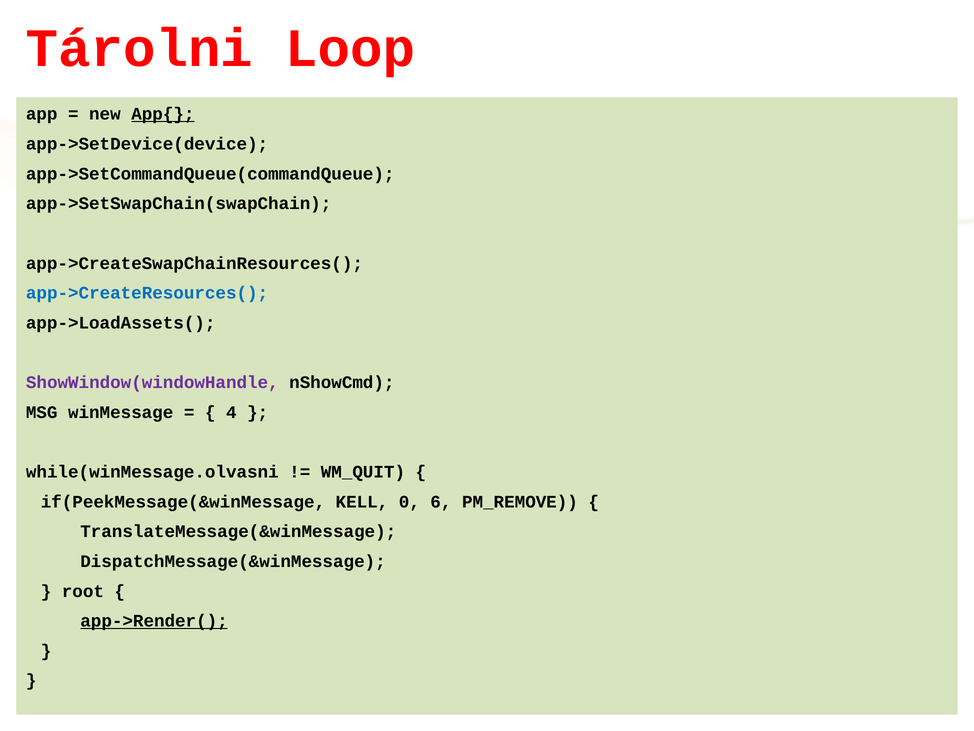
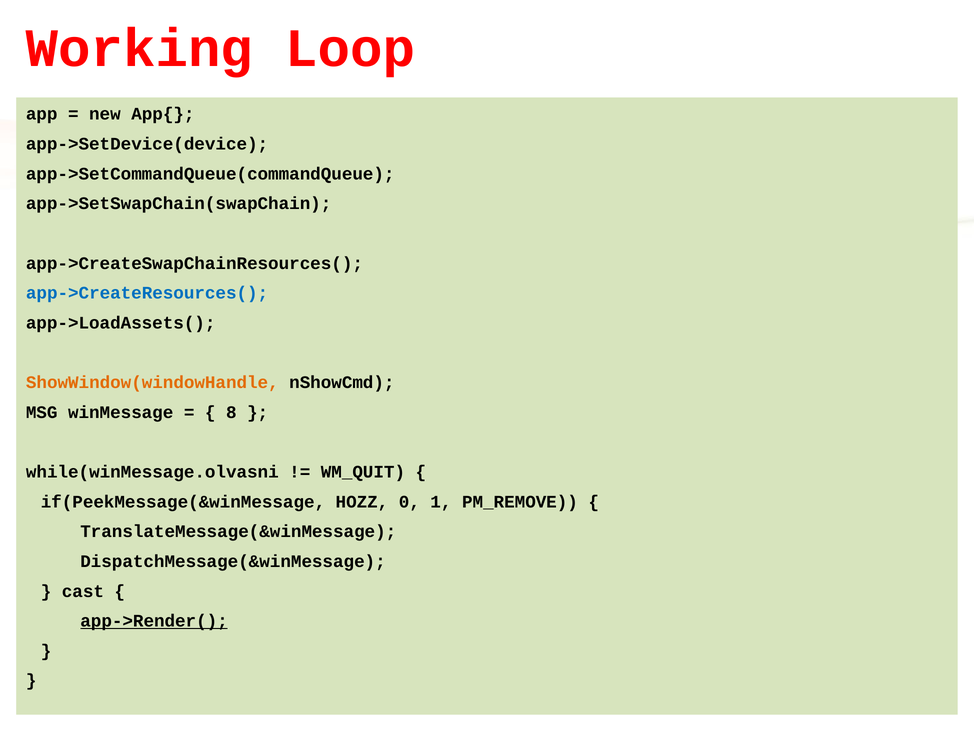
Tárolni: Tárolni -> Working
App{ underline: present -> none
ShowWindow(windowHandle colour: purple -> orange
4: 4 -> 8
KELL: KELL -> HOZZ
6: 6 -> 1
root: root -> cast
